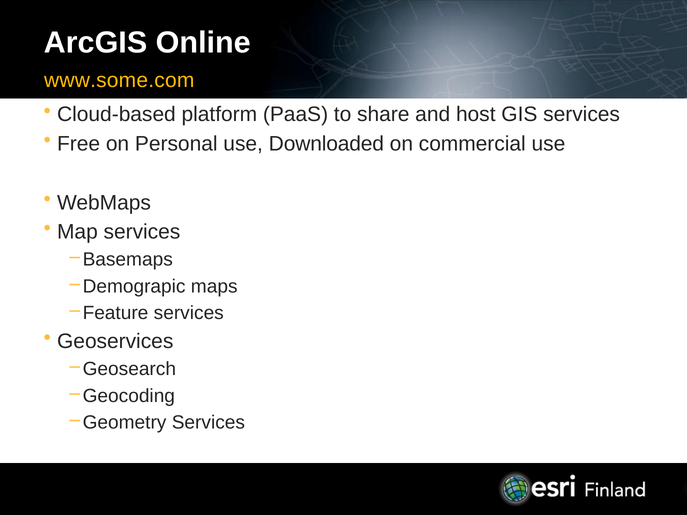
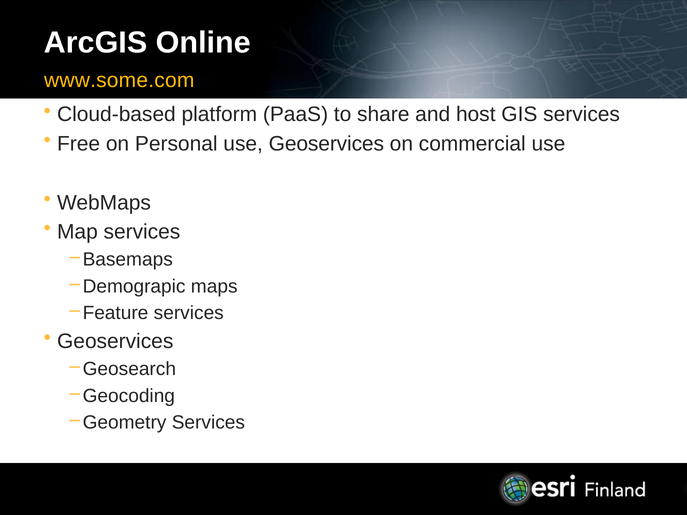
use Downloaded: Downloaded -> Geoservices
